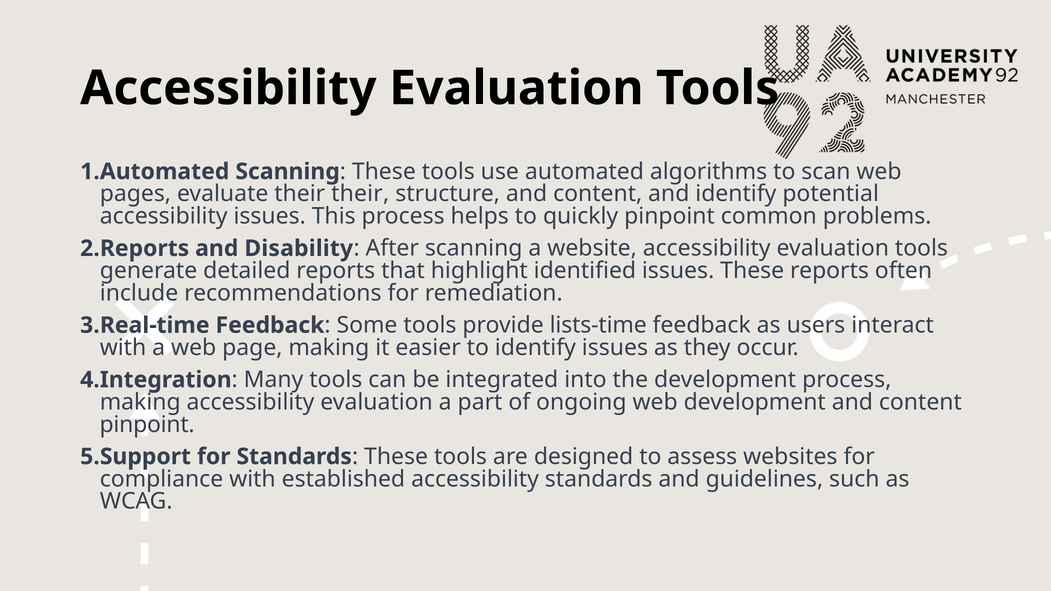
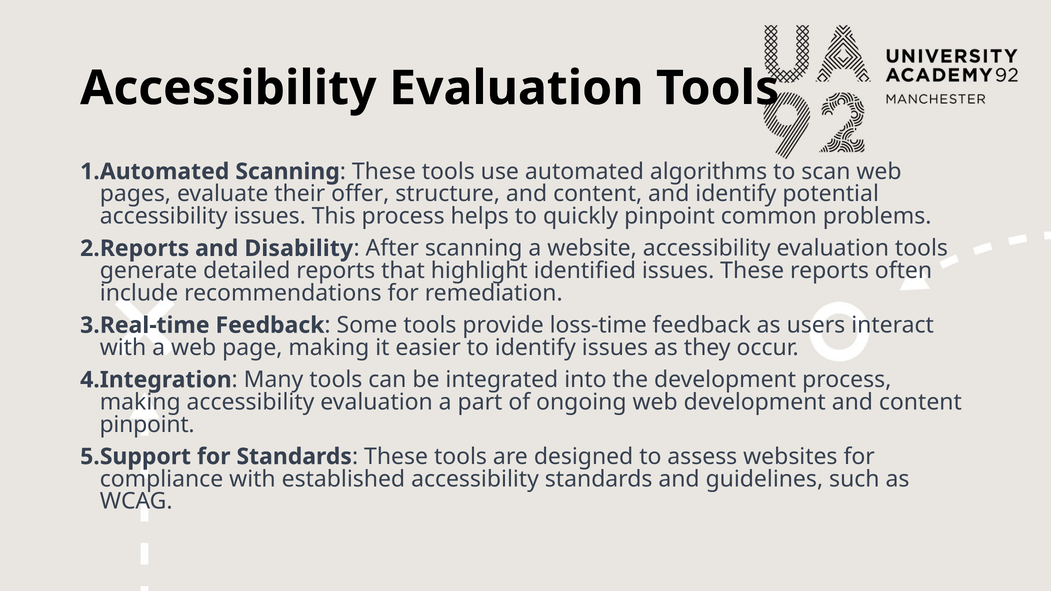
their their: their -> offer
lists-time: lists-time -> loss-time
